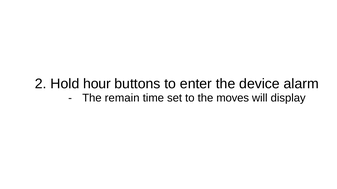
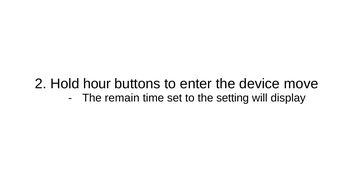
alarm: alarm -> move
moves: moves -> setting
